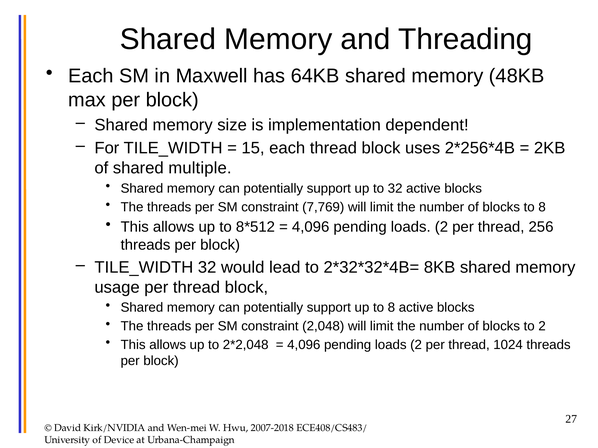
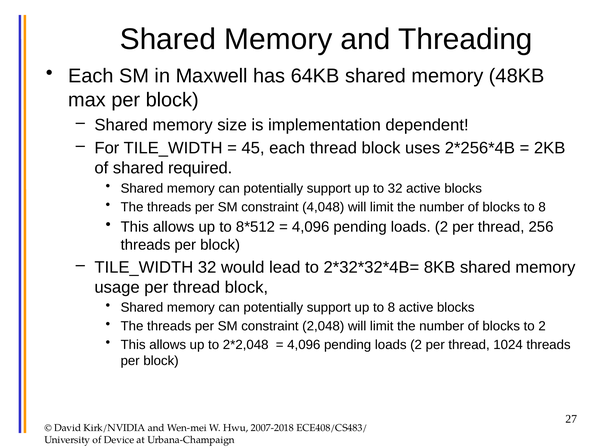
15: 15 -> 45
multiple: multiple -> required
7,769: 7,769 -> 4,048
